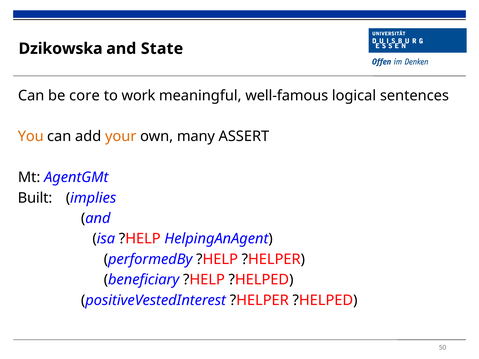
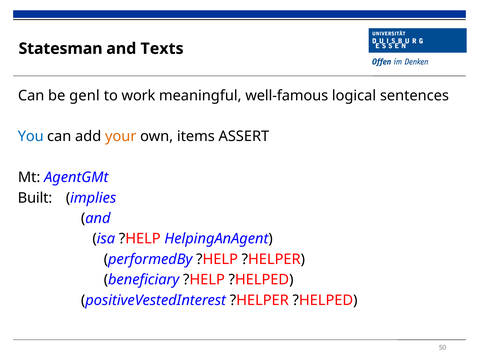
Dzikowska: Dzikowska -> Statesman
State: State -> Texts
core: core -> genl
You colour: orange -> blue
many: many -> items
